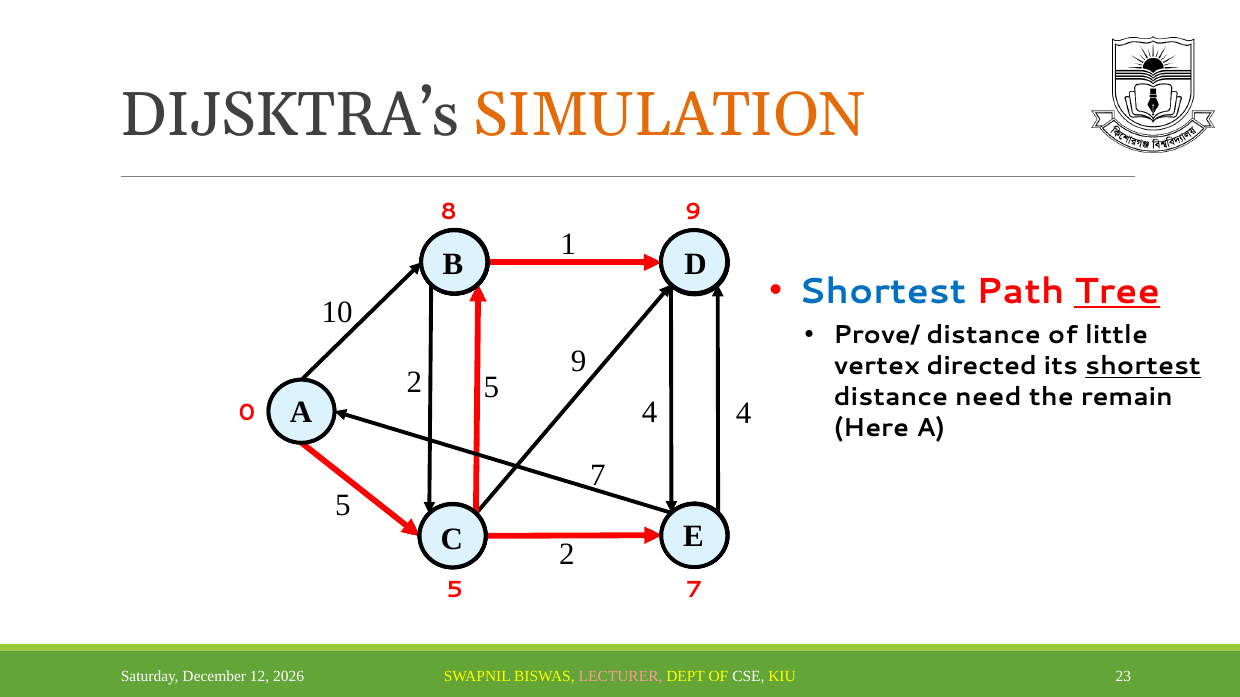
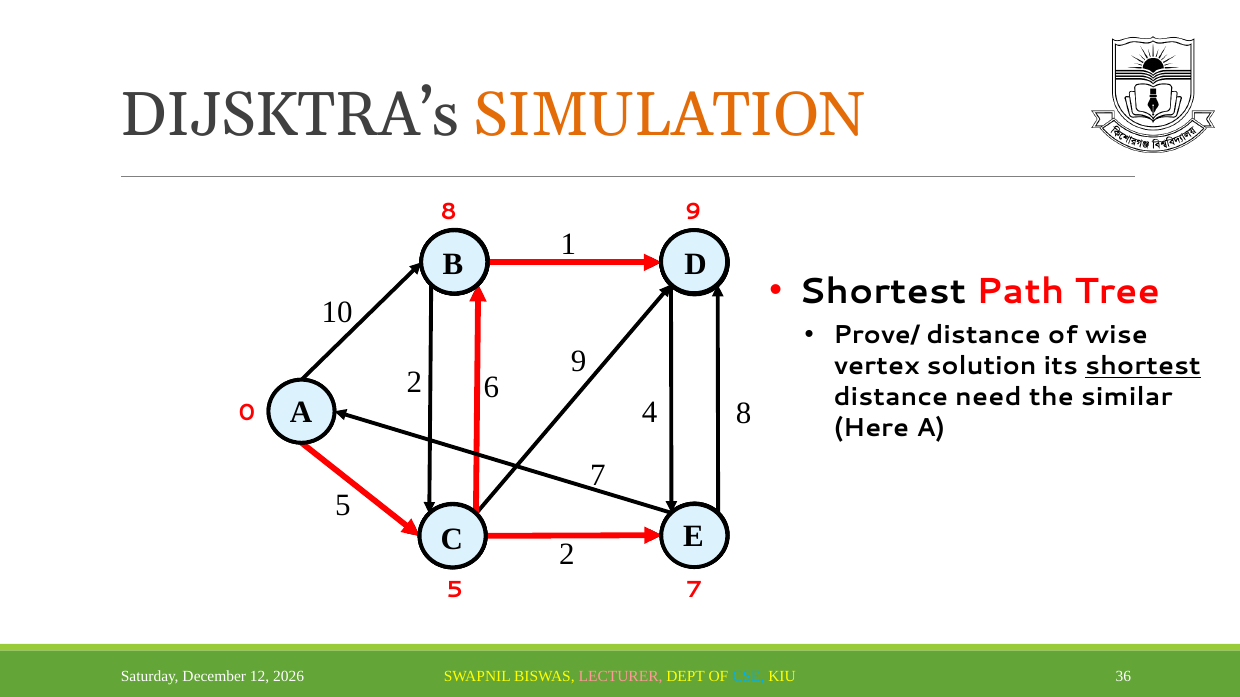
Shortest at (882, 292) colour: blue -> black
Tree underline: present -> none
little: little -> wise
directed: directed -> solution
2 5: 5 -> 6
remain: remain -> similar
4 at (744, 414): 4 -> 8
CSE colour: white -> light blue
23: 23 -> 36
